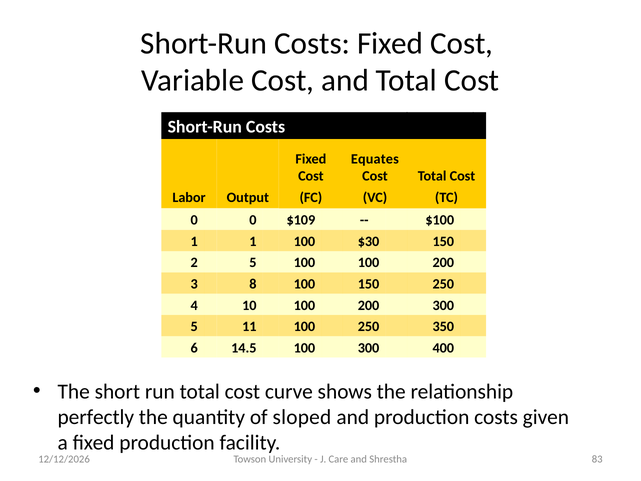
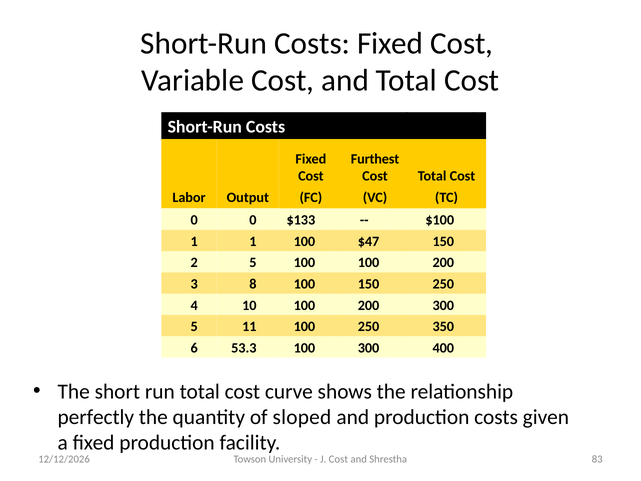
Equates: Equates -> Furthest
$109: $109 -> $133
$30: $30 -> $47
14.5: 14.5 -> 53.3
J Care: Care -> Cost
